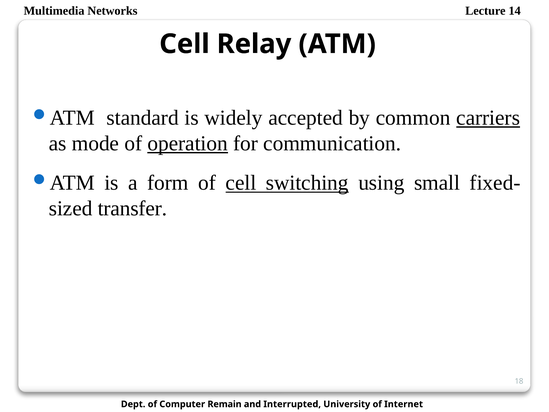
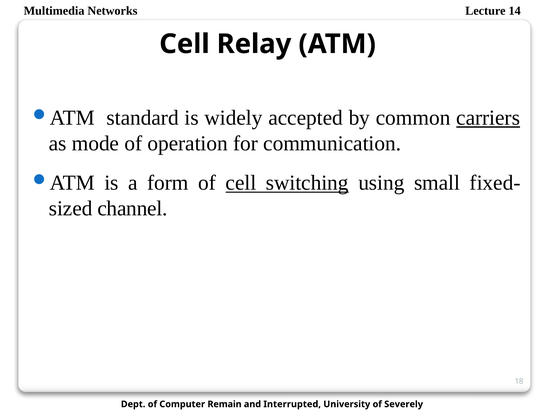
operation underline: present -> none
transfer: transfer -> channel
Internet: Internet -> Severely
